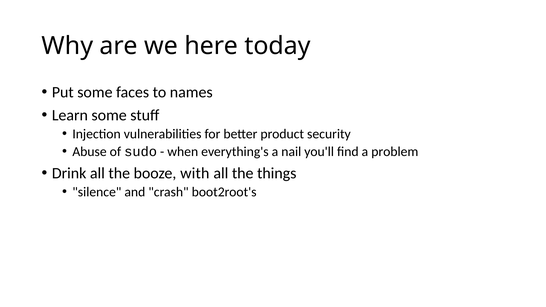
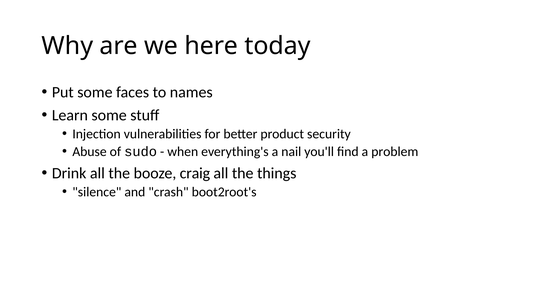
with: with -> craig
